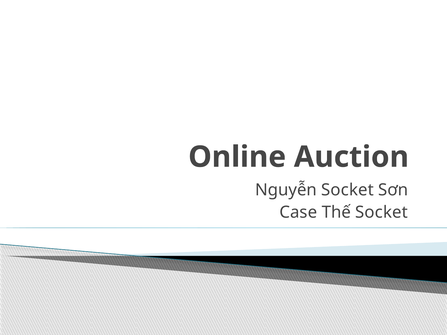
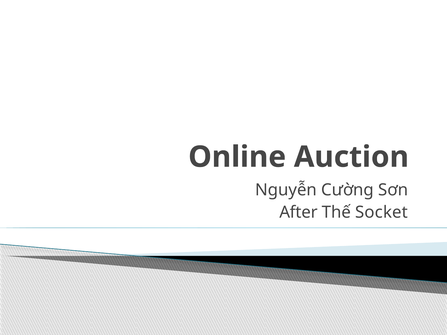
Nguyễn Socket: Socket -> Cường
Case: Case -> After
